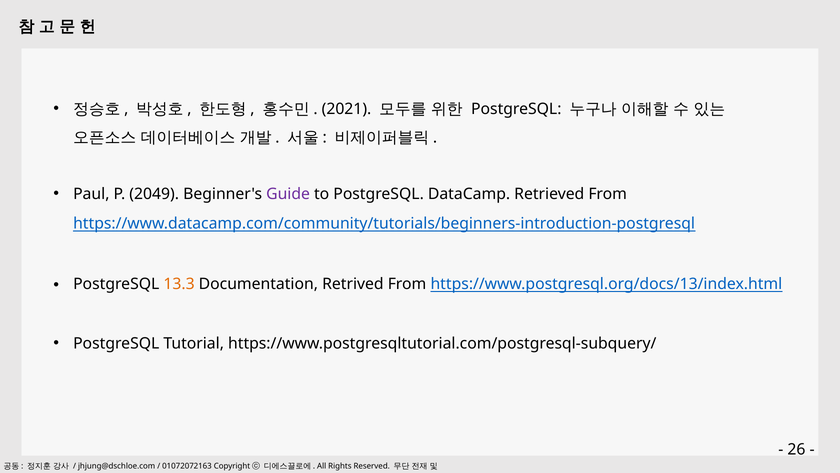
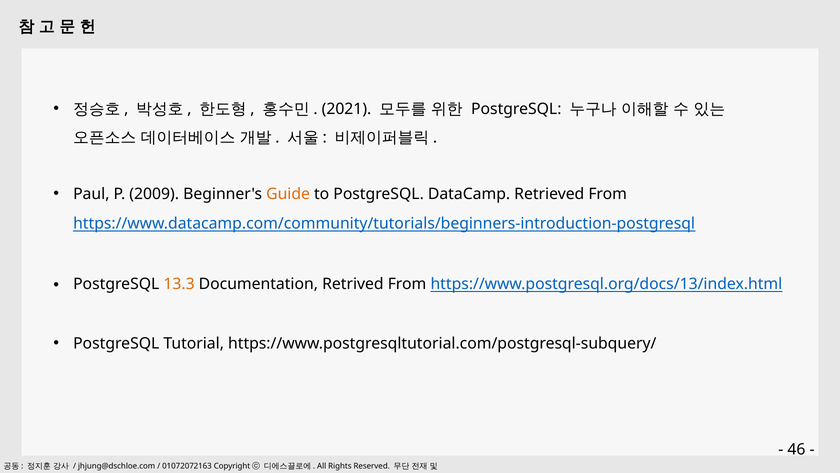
2049: 2049 -> 2009
Guide colour: purple -> orange
26: 26 -> 46
